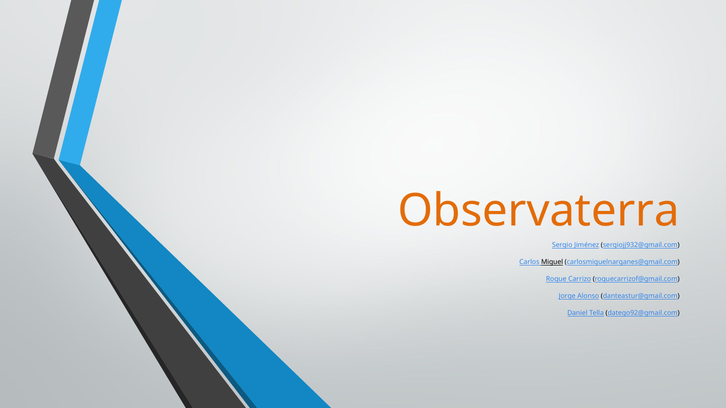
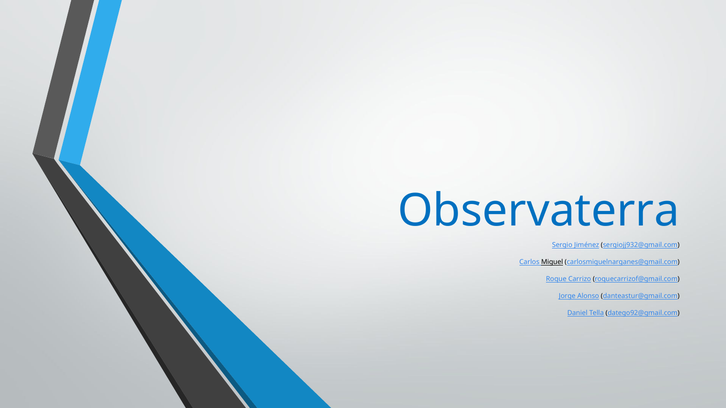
Observaterra colour: orange -> blue
